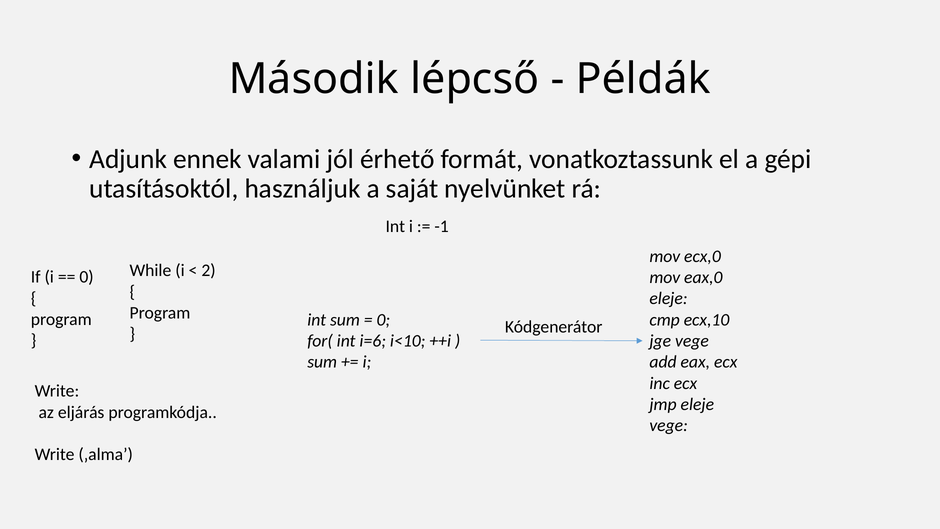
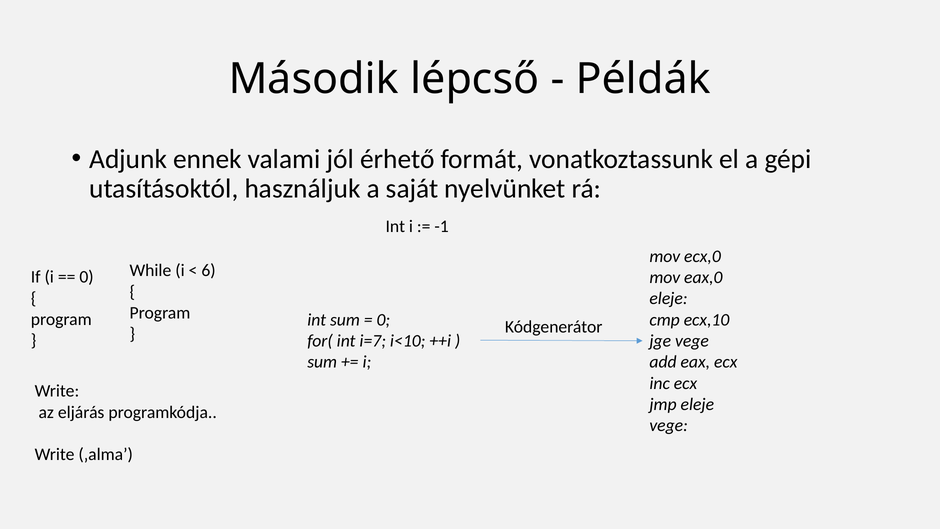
2: 2 -> 6
i=6: i=6 -> i=7
